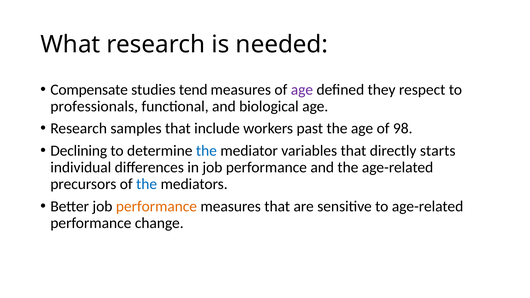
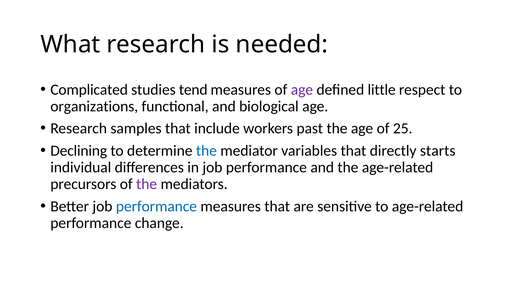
Compensate: Compensate -> Complicated
they: they -> little
professionals: professionals -> organizations
98: 98 -> 25
the at (147, 184) colour: blue -> purple
performance at (156, 206) colour: orange -> blue
